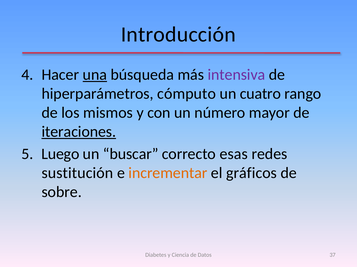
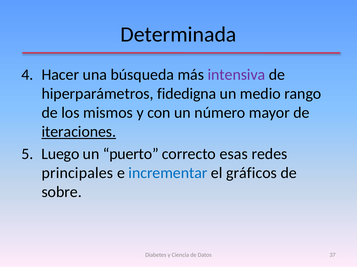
Introducción: Introducción -> Determinada
una underline: present -> none
cómputo: cómputo -> fidedigna
cuatro: cuatro -> medio
buscar: buscar -> puerto
sustitución: sustitución -> principales
incrementar colour: orange -> blue
